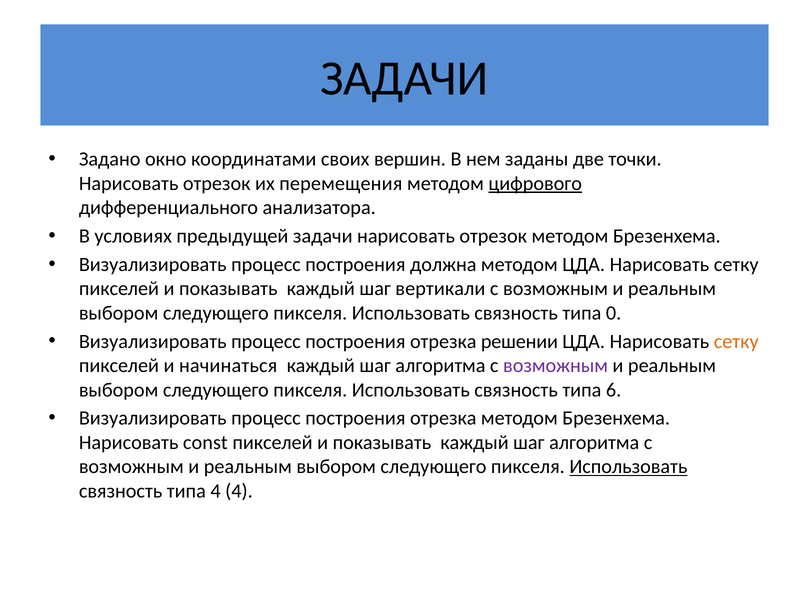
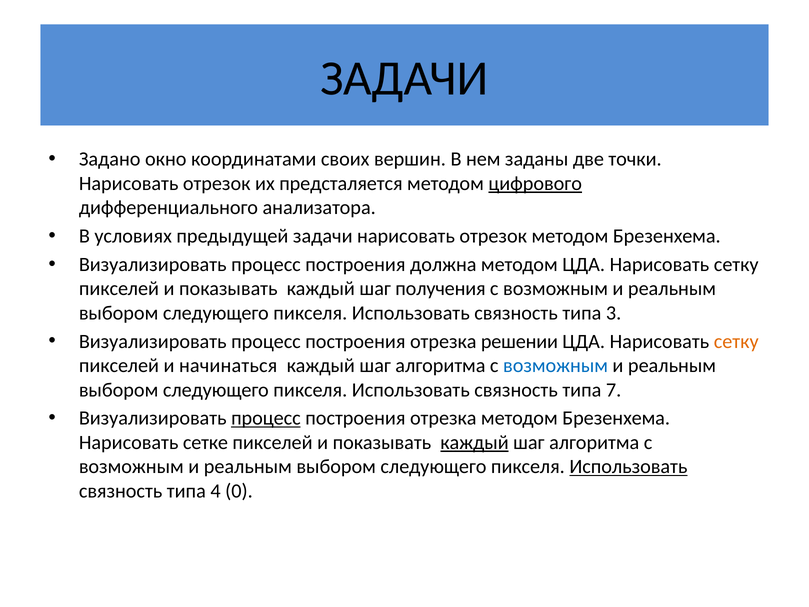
перемещения: перемещения -> предсталяется
вертикали: вертикали -> получения
0: 0 -> 3
возможным at (556, 365) colour: purple -> blue
6: 6 -> 7
процесс at (266, 418) underline: none -> present
const: const -> сетке
каждый at (475, 442) underline: none -> present
4 4: 4 -> 0
